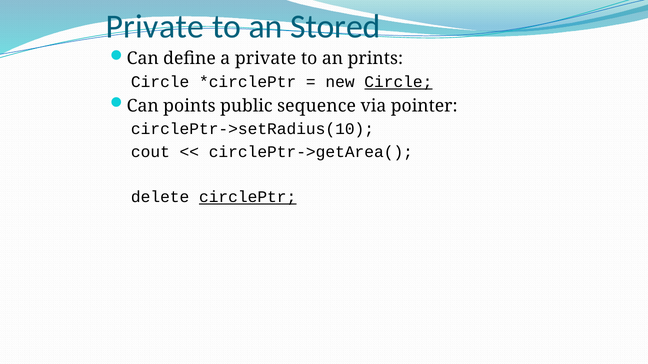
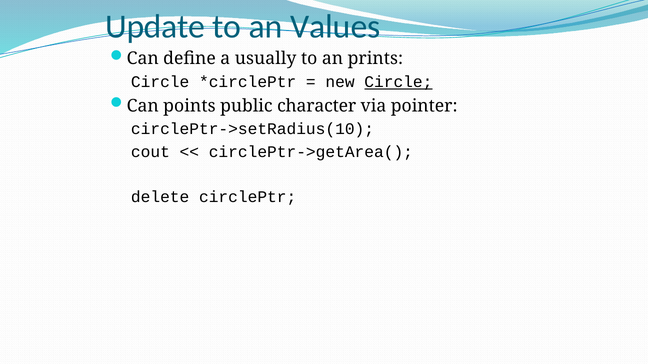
Private at (155, 27): Private -> Update
Stored: Stored -> Values
a private: private -> usually
sequence: sequence -> character
circlePtr underline: present -> none
